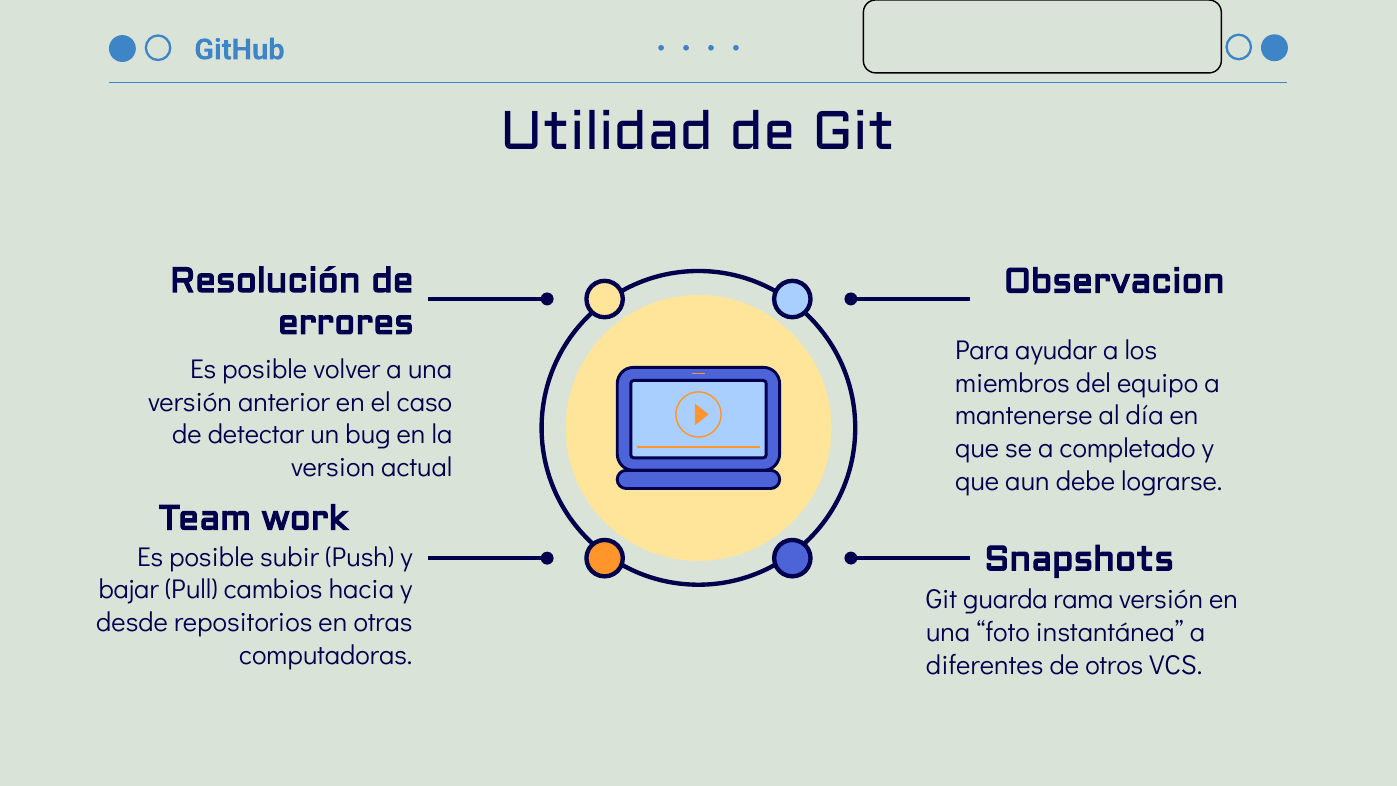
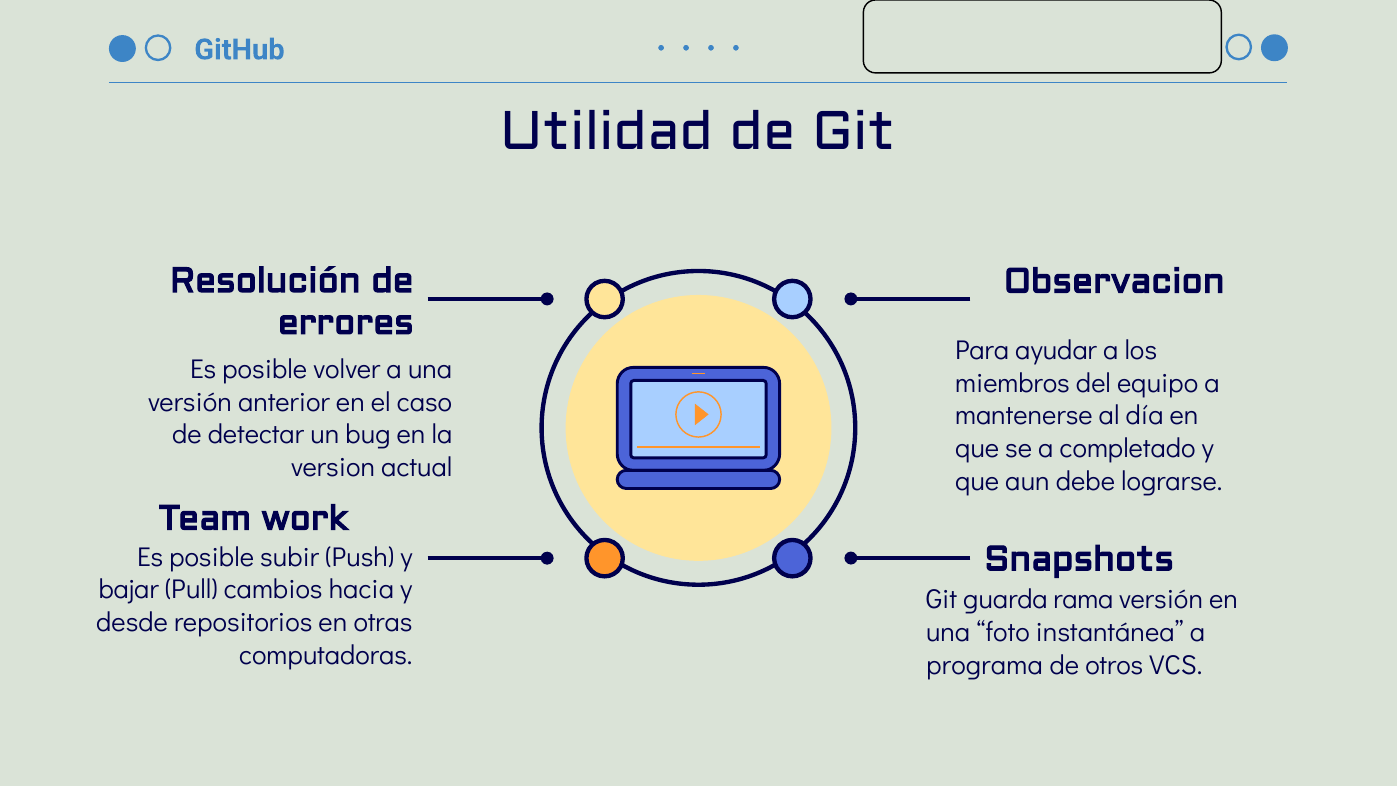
diferentes: diferentes -> programa
